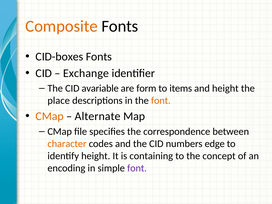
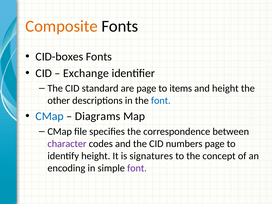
avariable: avariable -> standard
are form: form -> page
place: place -> other
font at (161, 101) colour: orange -> blue
CMap at (50, 116) colour: orange -> blue
Alternate: Alternate -> Diagrams
character colour: orange -> purple
numbers edge: edge -> page
containing: containing -> signatures
